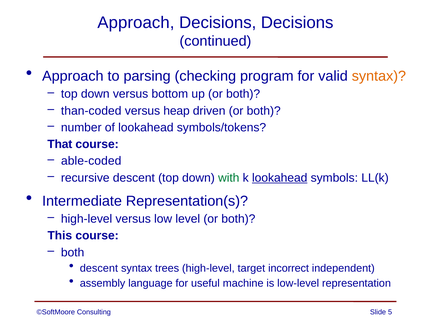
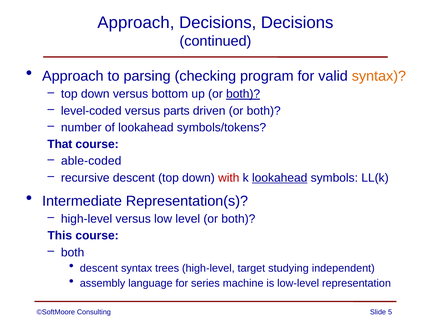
both at (243, 94) underline: none -> present
than-coded: than-coded -> level-coded
heap: heap -> parts
with colour: green -> red
incorrect: incorrect -> studying
useful: useful -> series
